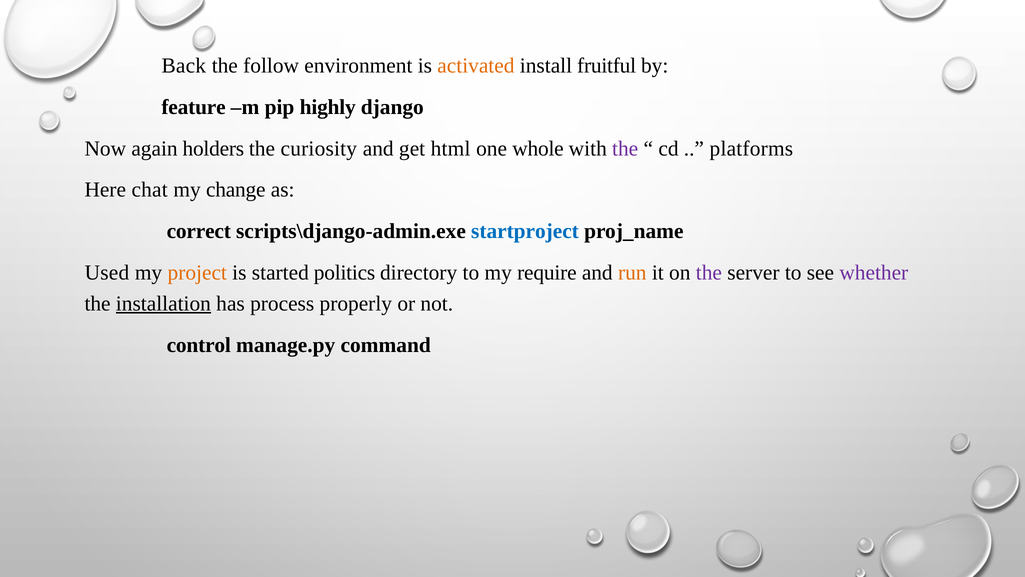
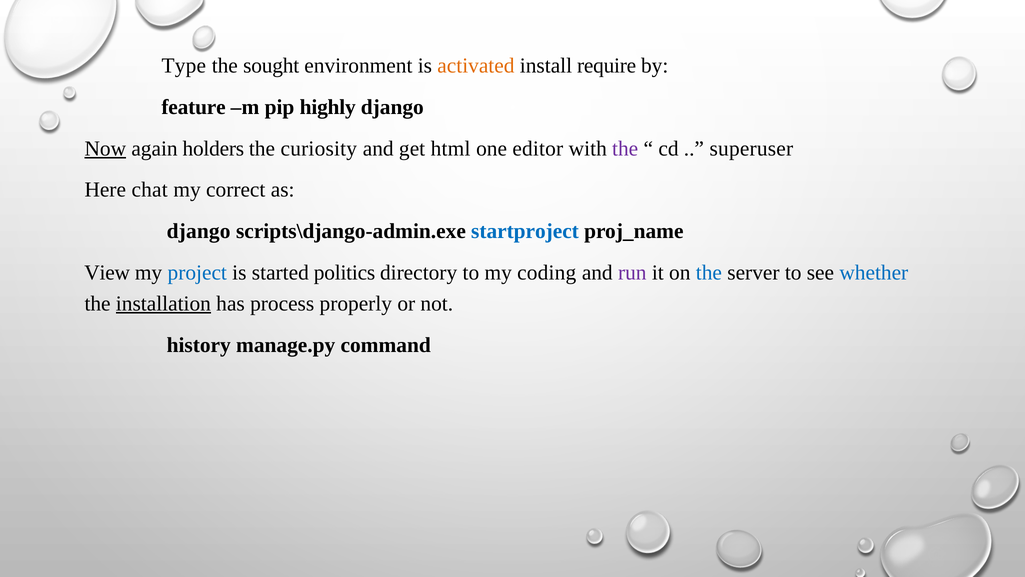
Back: Back -> Type
follow: follow -> sought
fruitful: fruitful -> require
Now underline: none -> present
whole: whole -> editor
platforms: platforms -> superuser
change: change -> correct
correct at (199, 231): correct -> django
Used: Used -> View
project colour: orange -> blue
require: require -> coding
run colour: orange -> purple
the at (709, 273) colour: purple -> blue
whether colour: purple -> blue
control: control -> history
